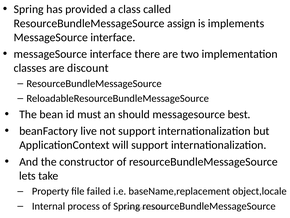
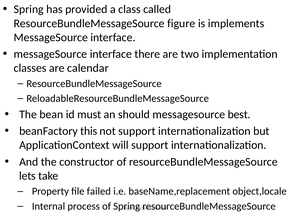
assign: assign -> figure
discount: discount -> calendar
live: live -> this
